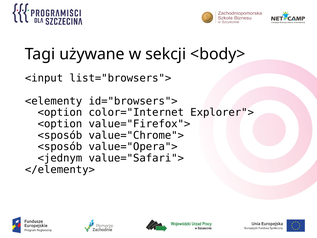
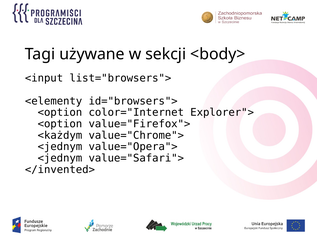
<sposób at (60, 135): <sposób -> <każdym
<sposób at (60, 147): <sposób -> <jednym
</elementy>: </elementy> -> </invented>
